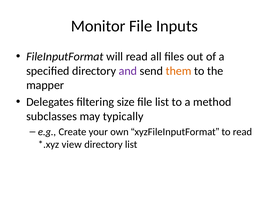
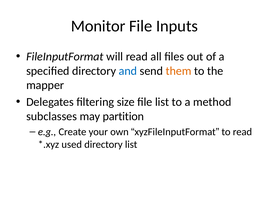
and colour: purple -> blue
typically: typically -> partition
view: view -> used
